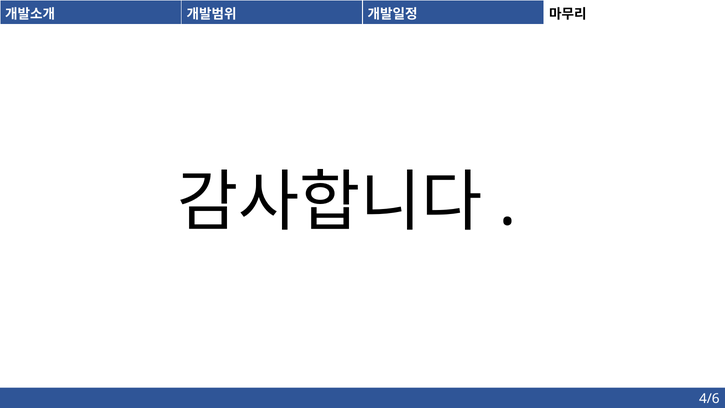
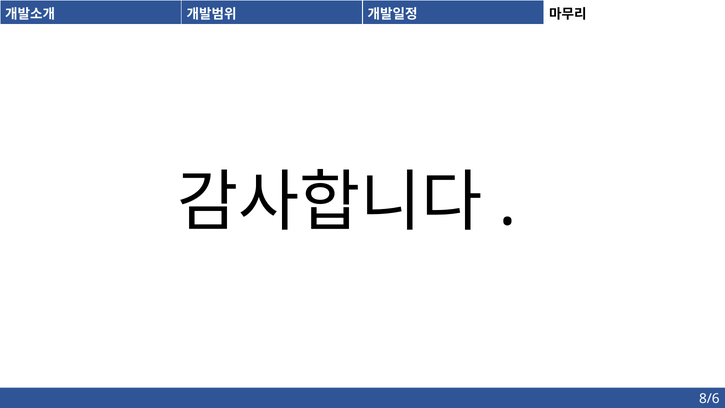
4/6: 4/6 -> 8/6
